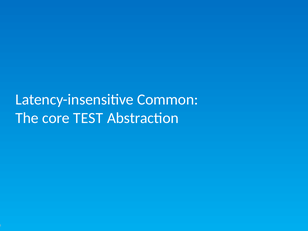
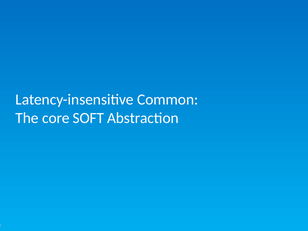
TEST: TEST -> SOFT
